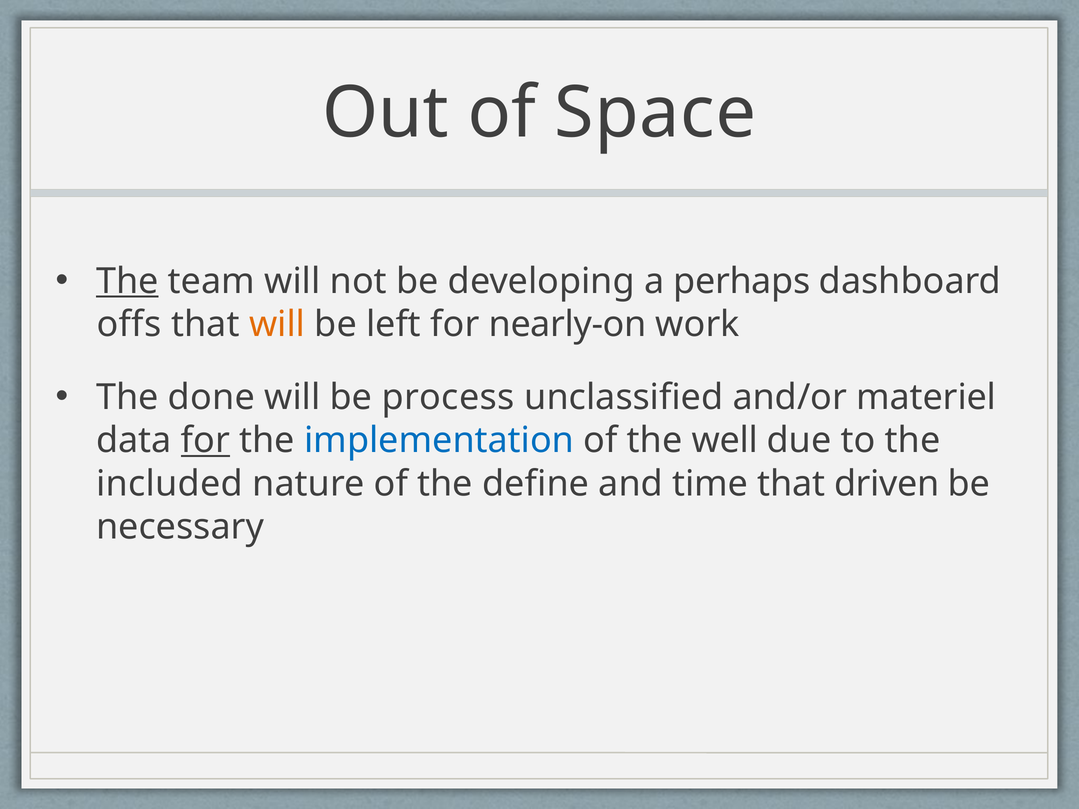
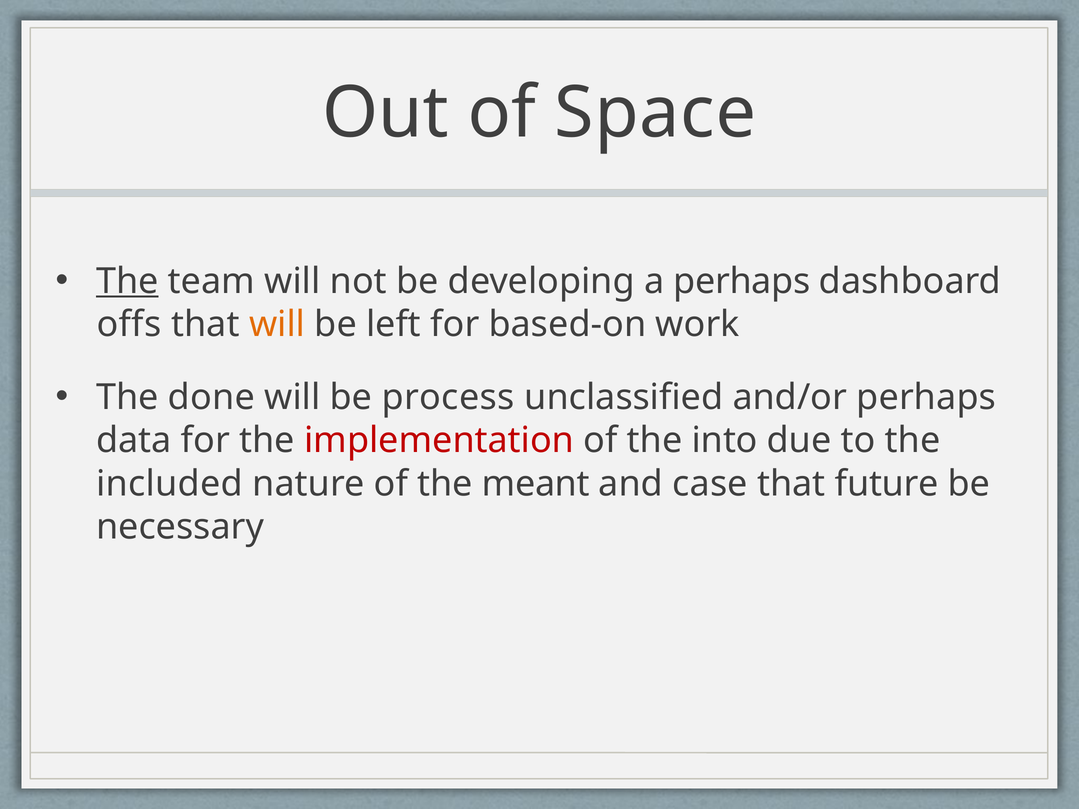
nearly-on: nearly-on -> based-on
and/or materiel: materiel -> perhaps
for at (205, 441) underline: present -> none
implementation colour: blue -> red
well: well -> into
define: define -> meant
time: time -> case
driven: driven -> future
